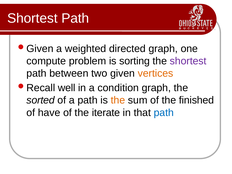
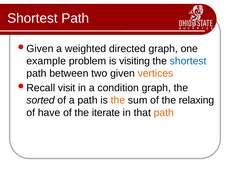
compute: compute -> example
sorting: sorting -> visiting
shortest at (188, 61) colour: purple -> blue
well: well -> visit
finished: finished -> relaxing
path at (164, 113) colour: blue -> orange
